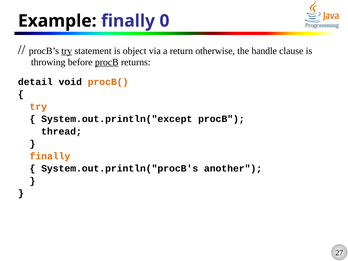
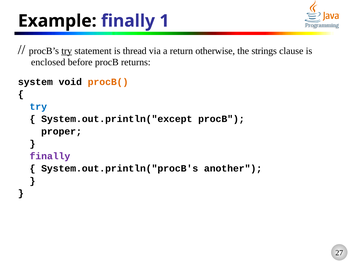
0: 0 -> 1
object: object -> thread
handle: handle -> strings
throwing: throwing -> enclosed
procB at (107, 62) underline: present -> none
detail: detail -> system
try at (38, 107) colour: orange -> blue
thread: thread -> proper
finally at (50, 156) colour: orange -> purple
